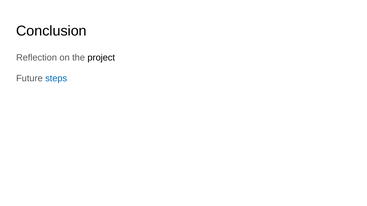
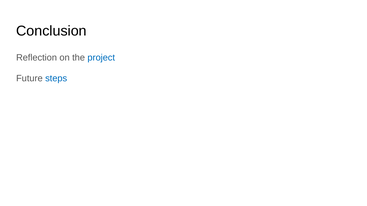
project colour: black -> blue
